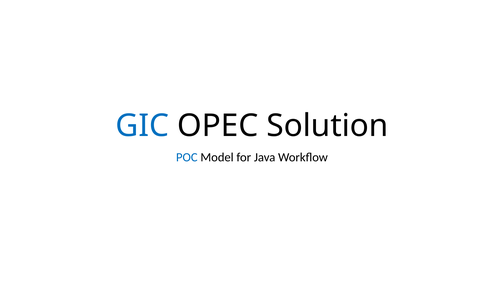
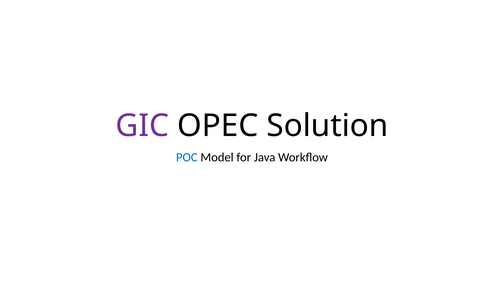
GIC colour: blue -> purple
